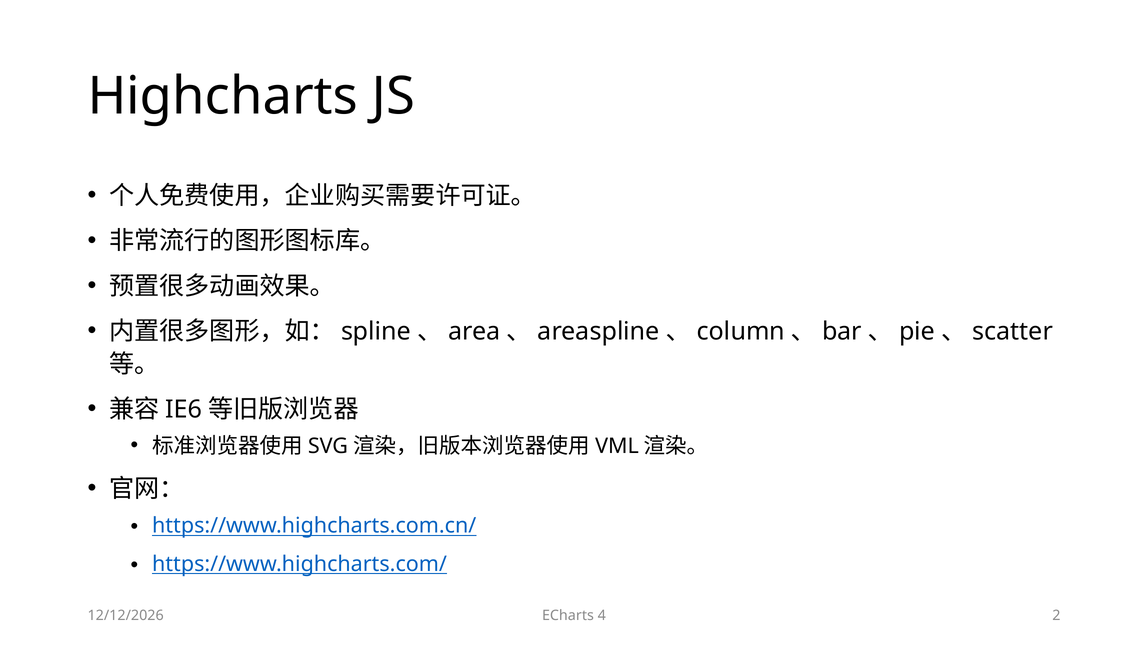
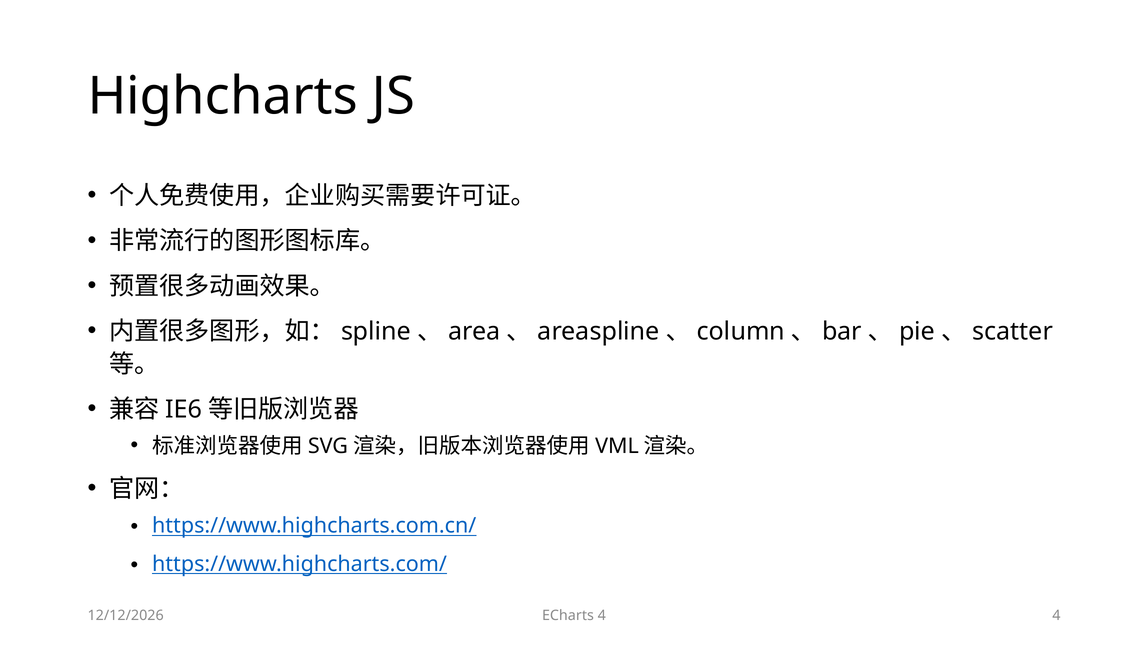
4 2: 2 -> 4
